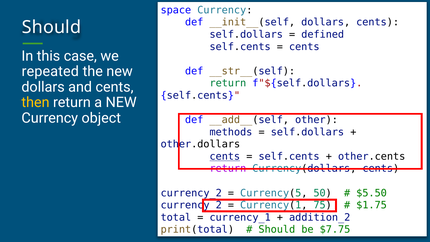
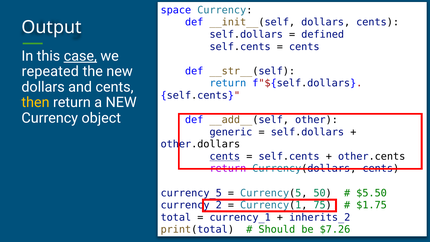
Should at (51, 27): Should -> Output
case underline: none -> present
return at (228, 83) colour: green -> blue
methods: methods -> generic
currency_2 at (191, 193): currency_2 -> currency_5
addition_2: addition_2 -> inherits_2
$7.75: $7.75 -> $7.26
